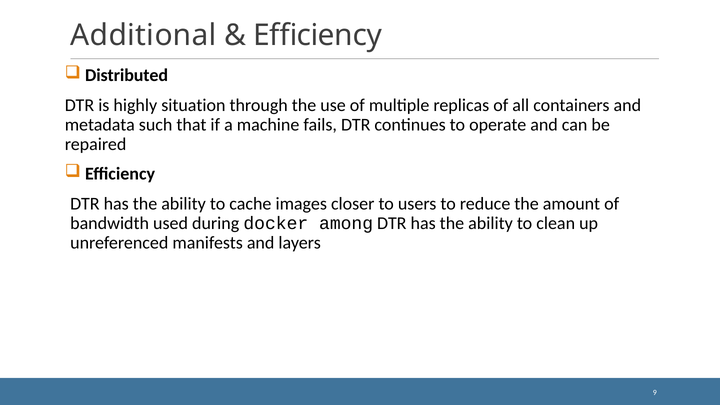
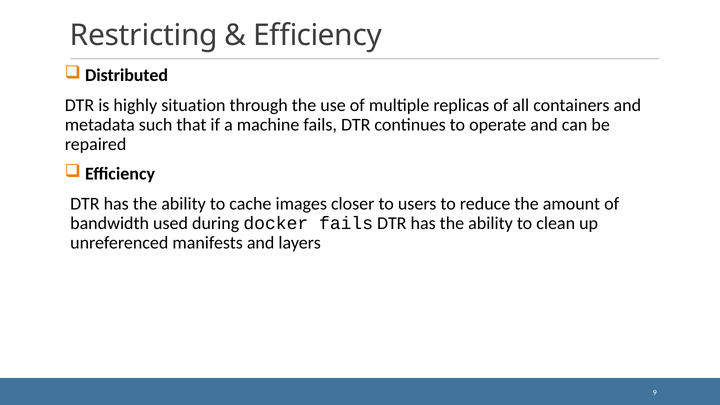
Additional: Additional -> Restricting
docker among: among -> fails
